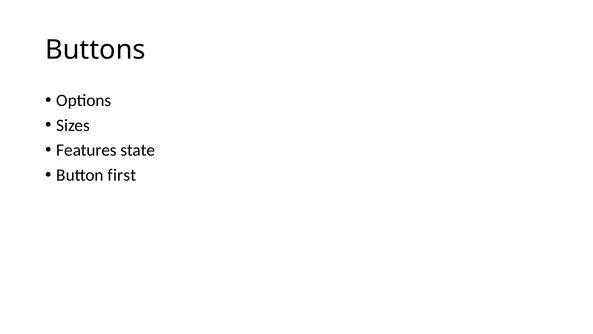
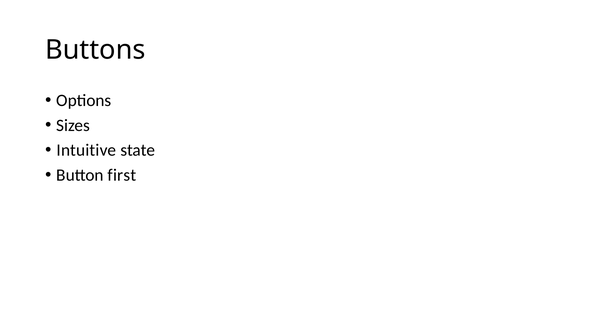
Features: Features -> Intuitive
